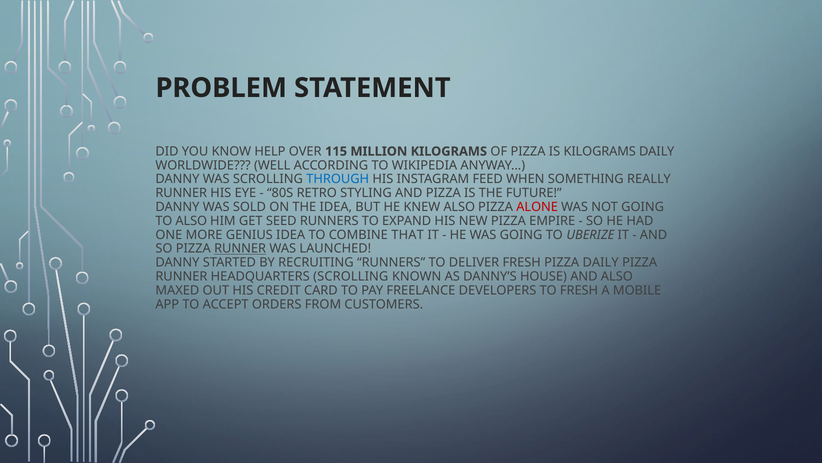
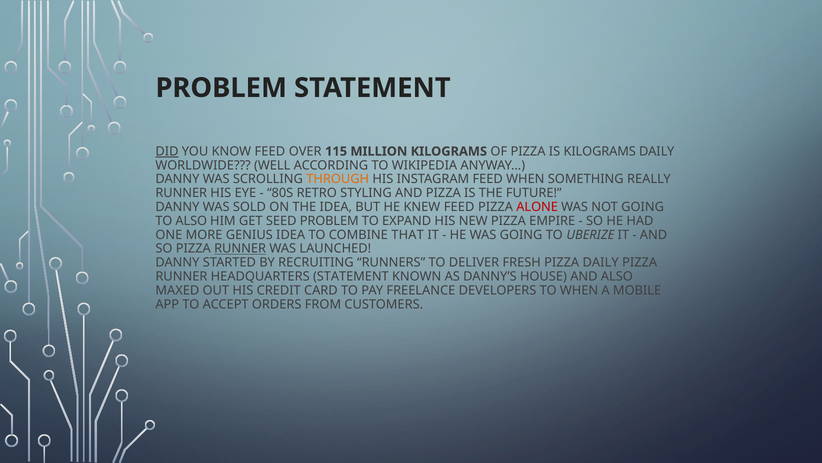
DID underline: none -> present
KNOW HELP: HELP -> FEED
THROUGH colour: blue -> orange
KNEW ALSO: ALSO -> FEED
SEED RUNNERS: RUNNERS -> PROBLEM
HEADQUARTERS SCROLLING: SCROLLING -> STATEMENT
TO FRESH: FRESH -> WHEN
